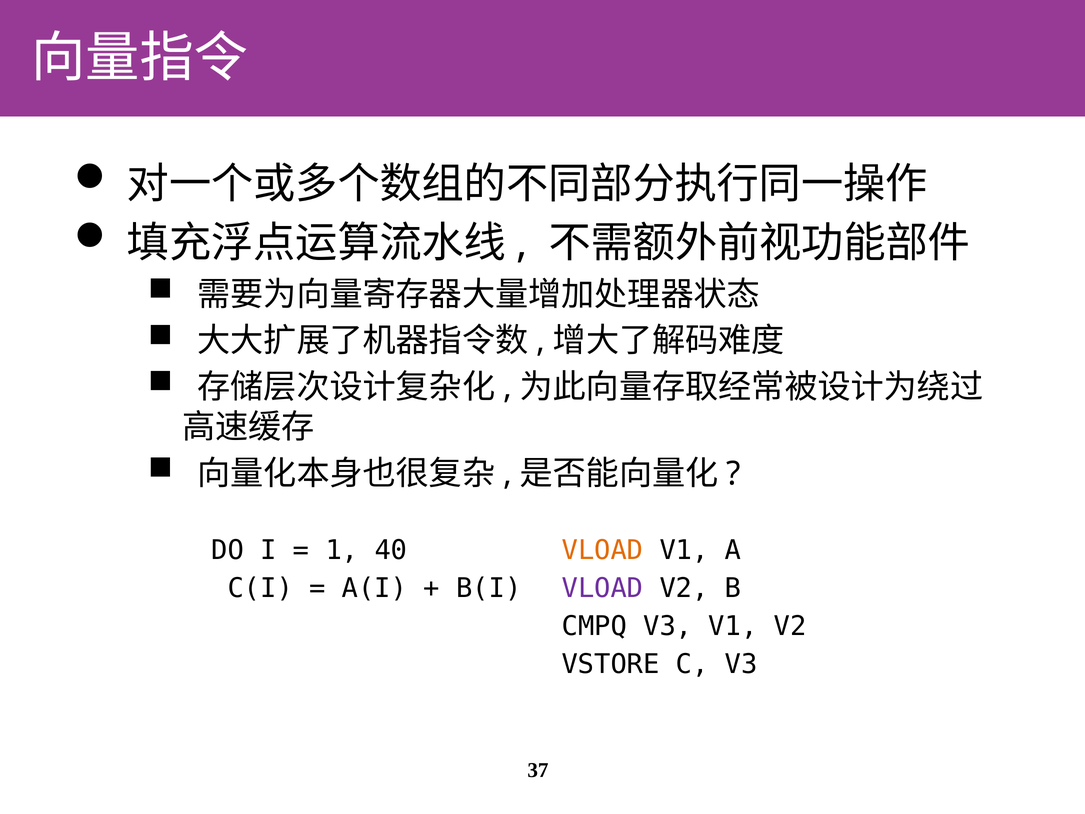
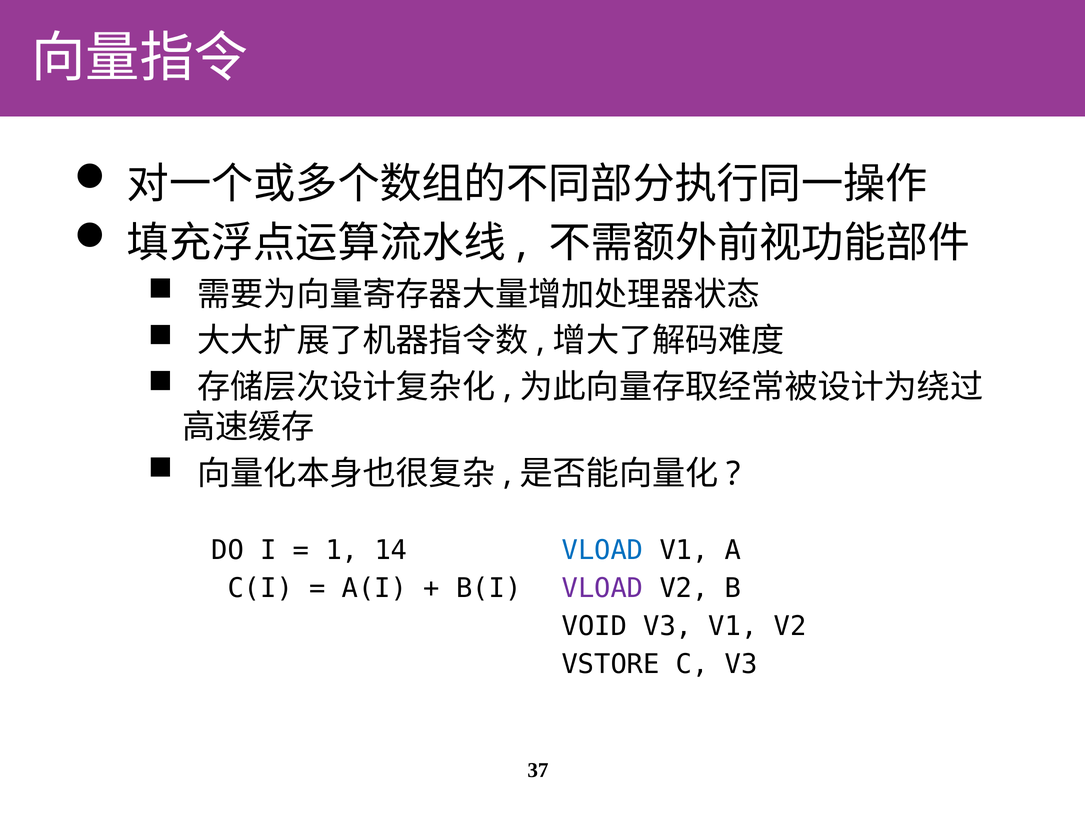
40: 40 -> 14
VLOAD at (603, 550) colour: orange -> blue
CMPQ: CMPQ -> VOID
